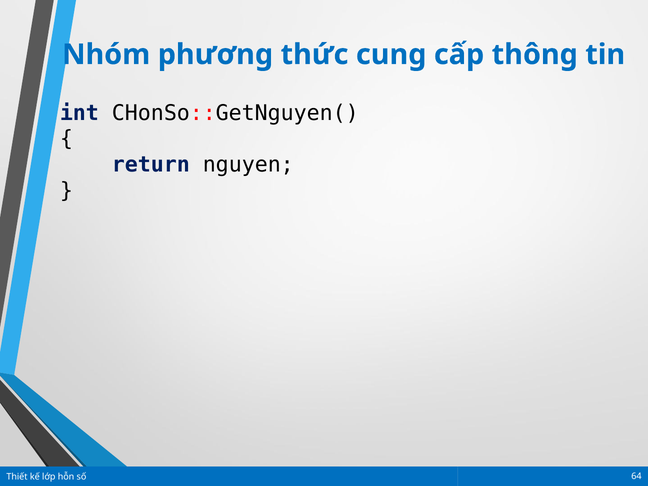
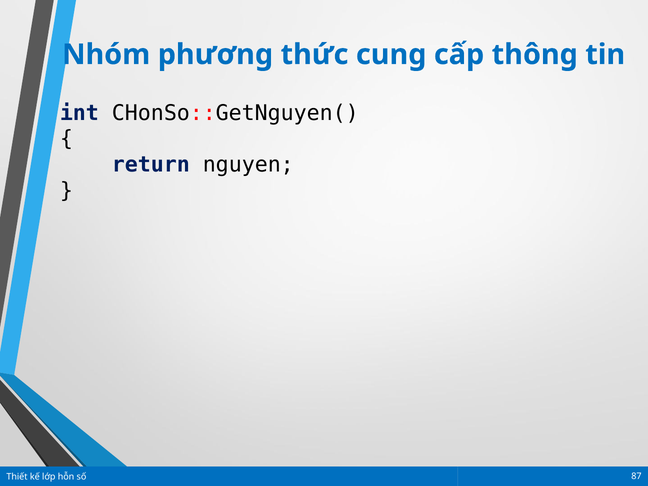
64: 64 -> 87
